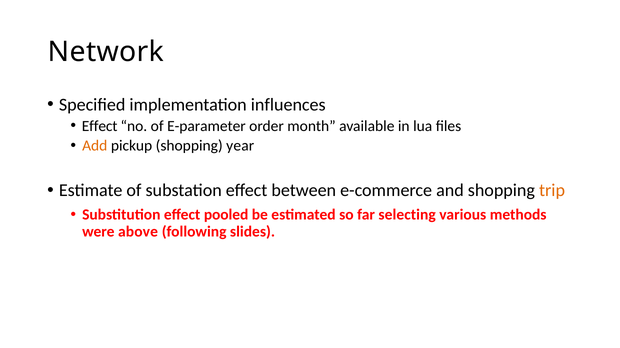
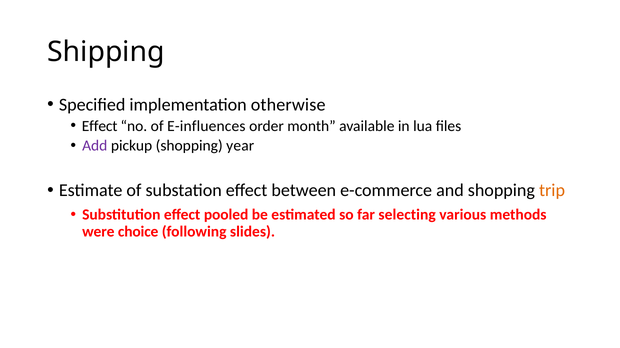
Network: Network -> Shipping
influences: influences -> otherwise
E-parameter: E-parameter -> E-influences
Add colour: orange -> purple
above: above -> choice
